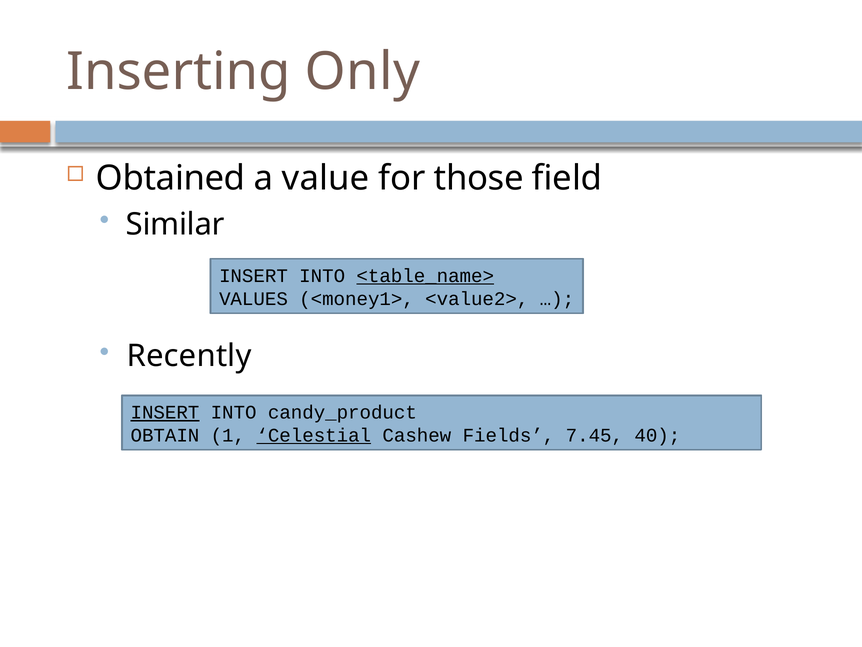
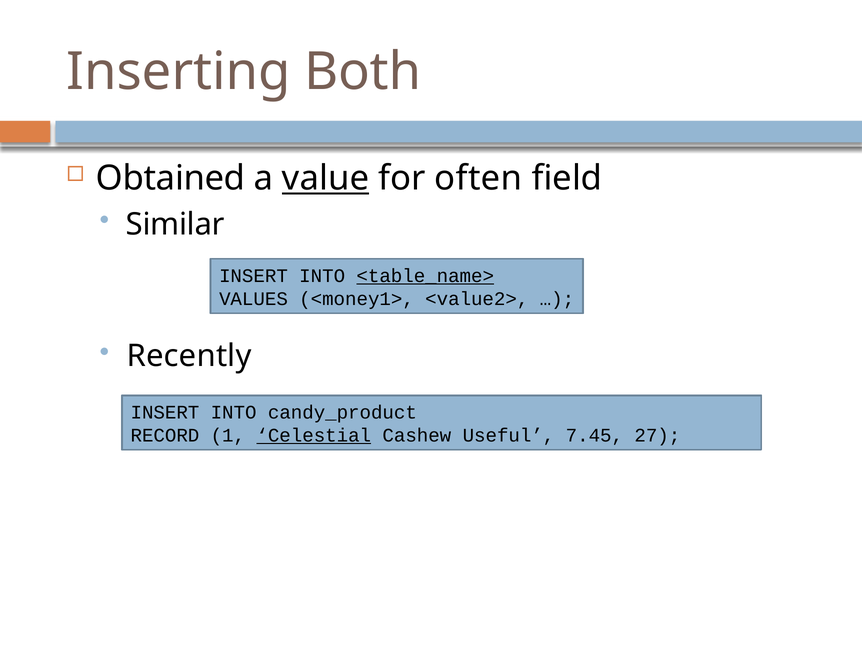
Only: Only -> Both
value underline: none -> present
those: those -> often
INSERT at (165, 412) underline: present -> none
OBTAIN: OBTAIN -> RECORD
Fields: Fields -> Useful
40: 40 -> 27
